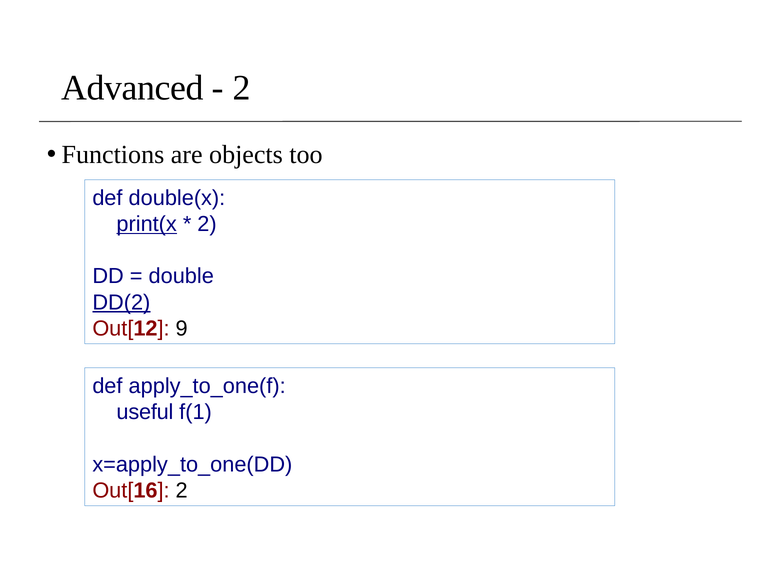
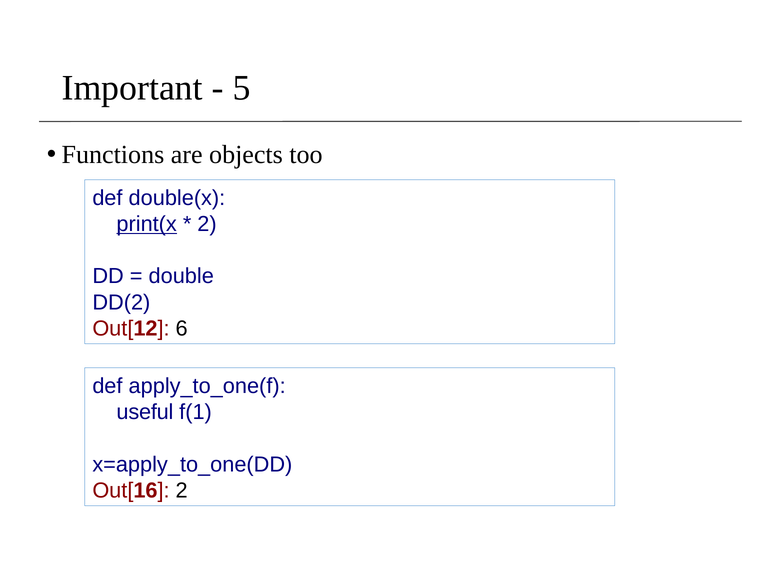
Advanced: Advanced -> Important
2 at (242, 88): 2 -> 5
DD(2 underline: present -> none
9: 9 -> 6
